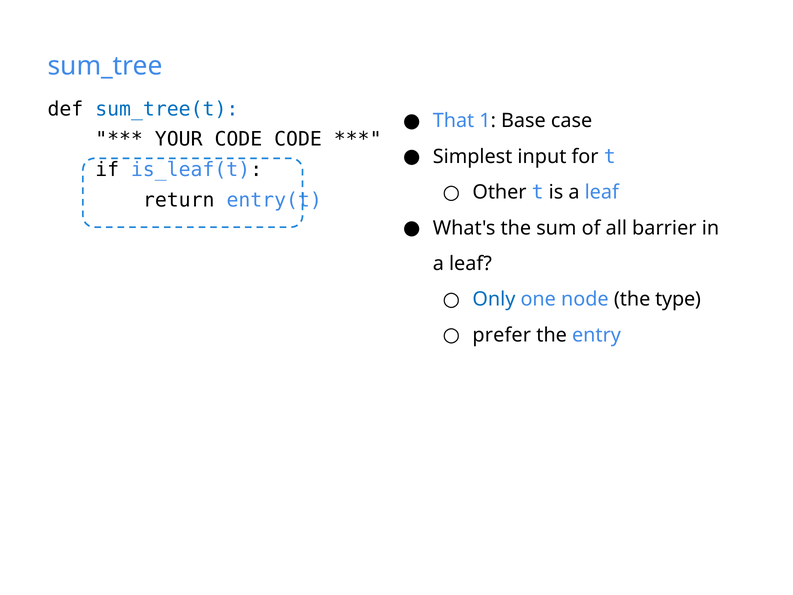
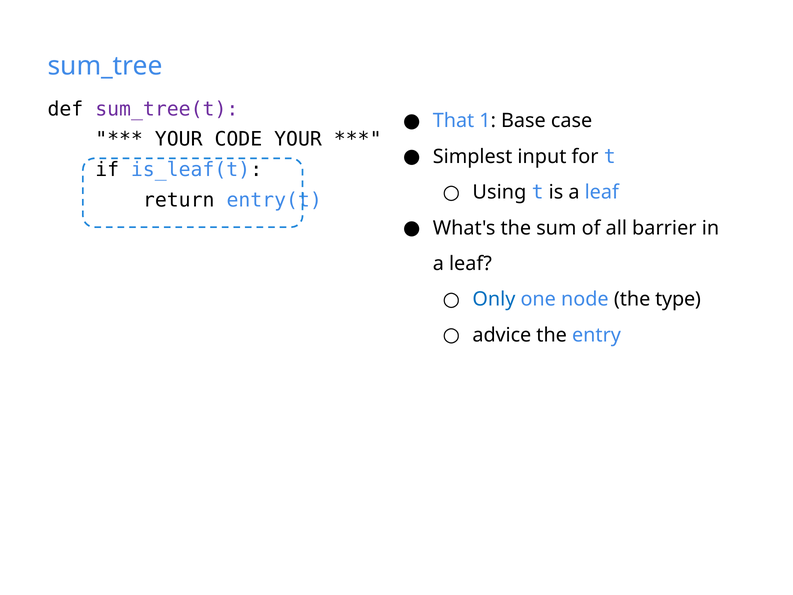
sum_tree(t colour: blue -> purple
CODE CODE: CODE -> YOUR
Other: Other -> Using
prefer: prefer -> advice
